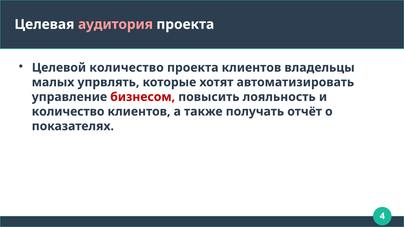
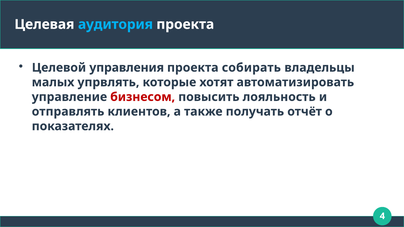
аудитория colour: pink -> light blue
Целевой количество: количество -> управления
проекта клиентов: клиентов -> собирать
количество at (68, 112): количество -> отправлять
